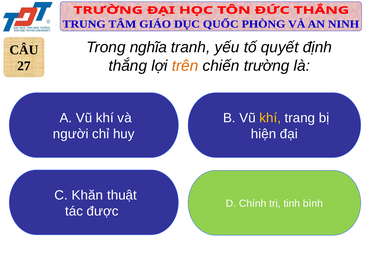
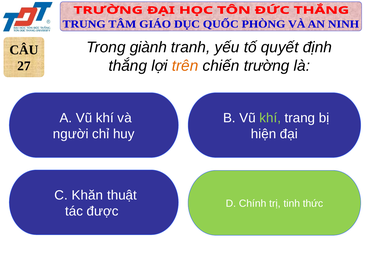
nghĩa: nghĩa -> giành
khí at (270, 118) colour: yellow -> light green
bình: bình -> thức
